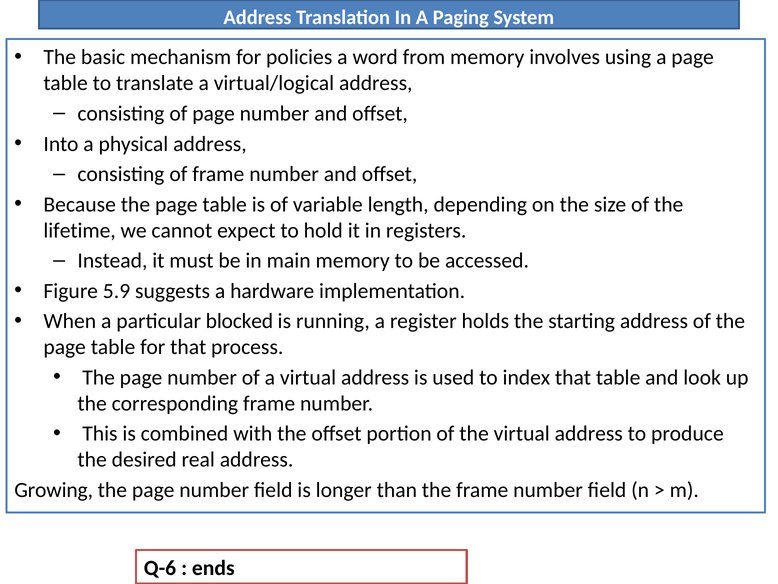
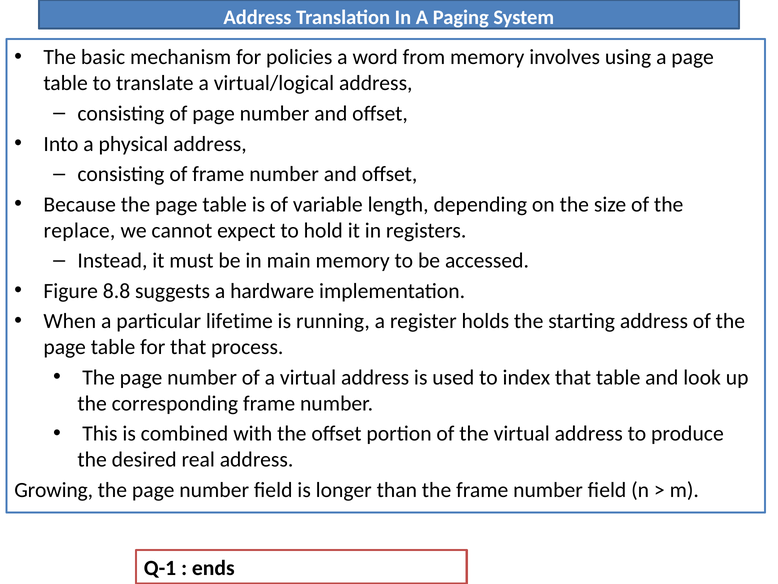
lifetime: lifetime -> replace
5.9: 5.9 -> 8.8
blocked: blocked -> lifetime
Q-6: Q-6 -> Q-1
